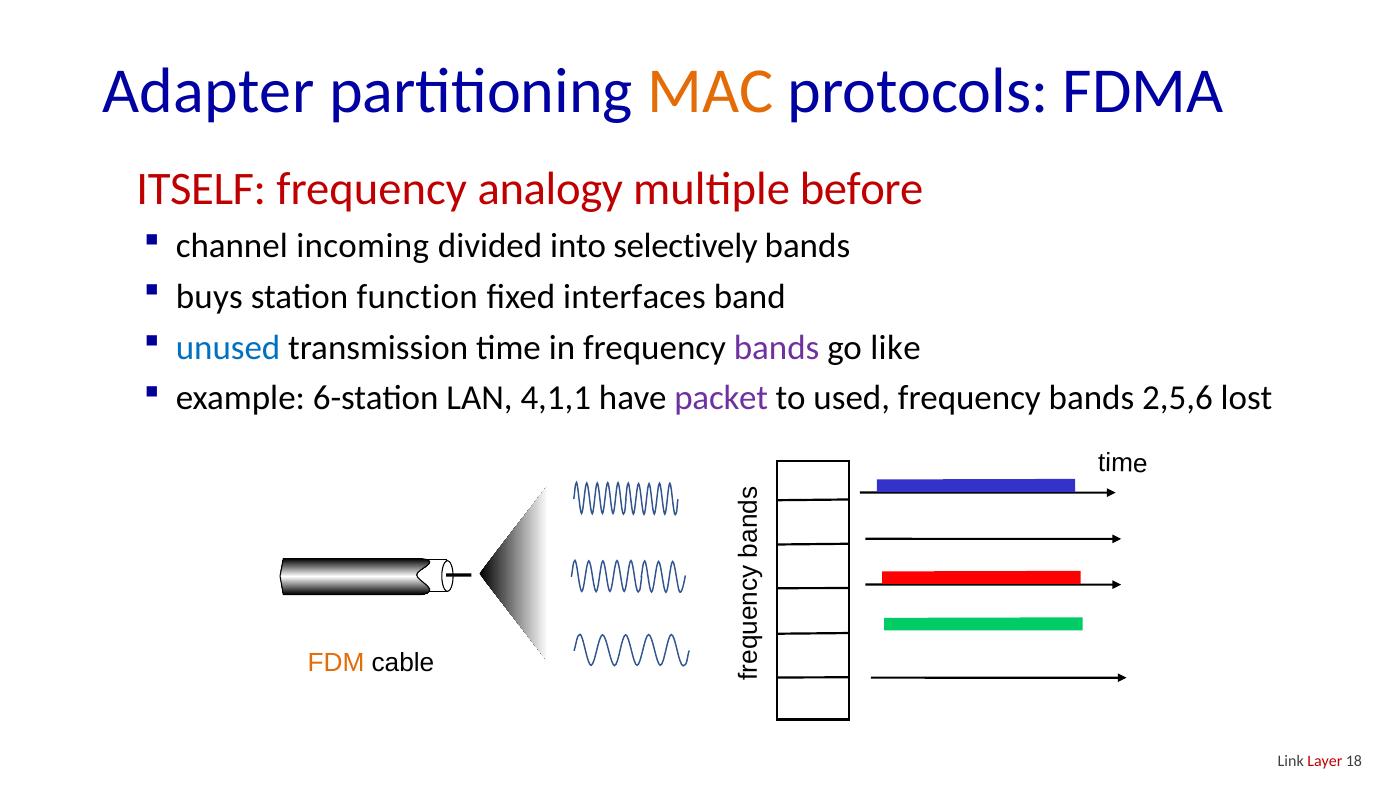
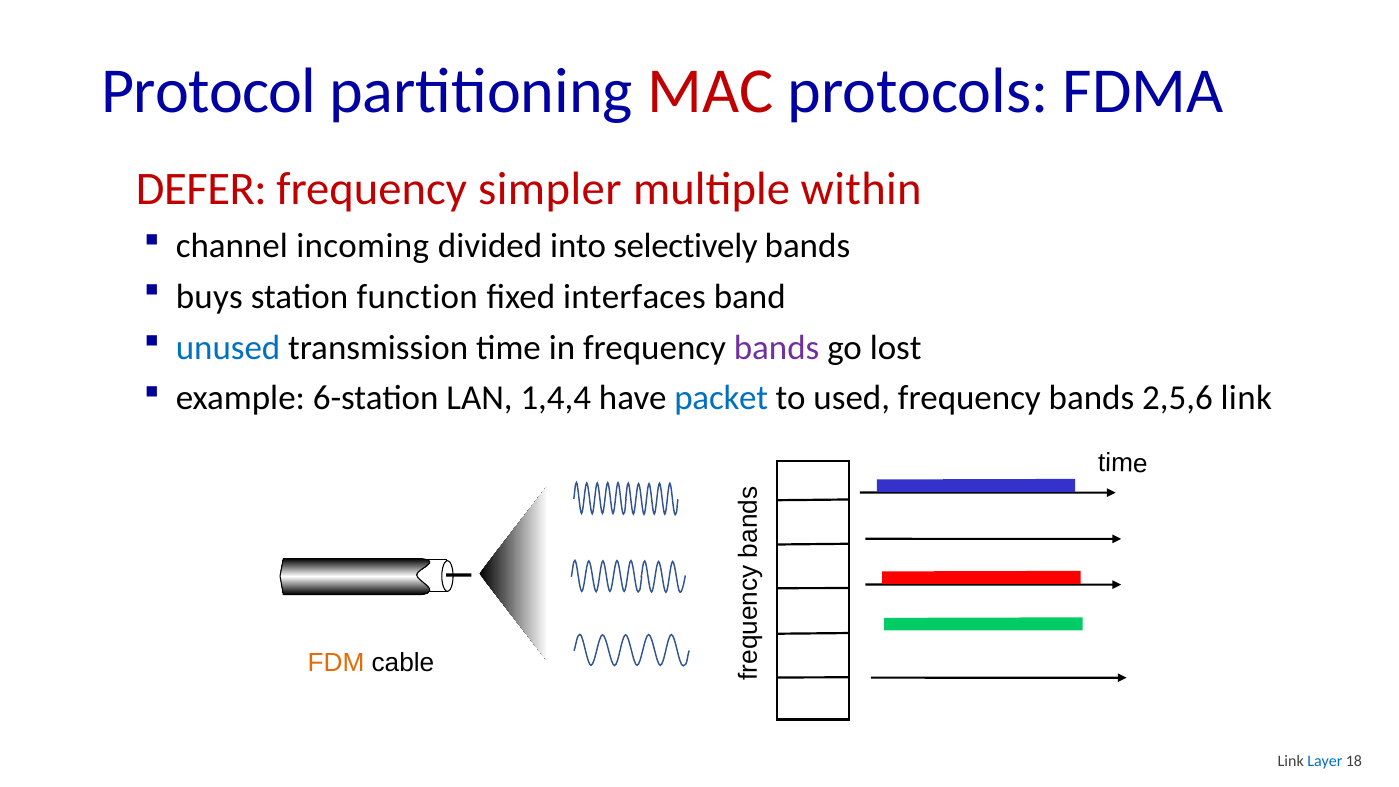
Adapter: Adapter -> Protocol
MAC colour: orange -> red
ITSELF: ITSELF -> DEFER
analogy: analogy -> simpler
before: before -> within
like: like -> lost
4,1,1: 4,1,1 -> 1,4,4
packet colour: purple -> blue
2,5,6 lost: lost -> link
Layer colour: red -> blue
